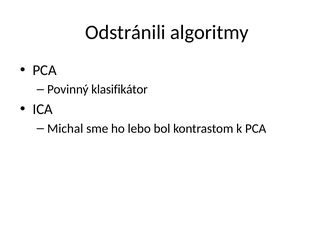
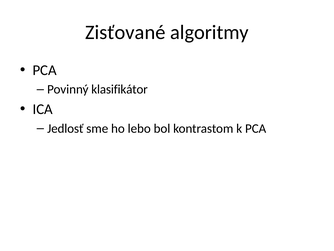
Odstránili: Odstránili -> Zisťované
Michal: Michal -> Jedlosť
